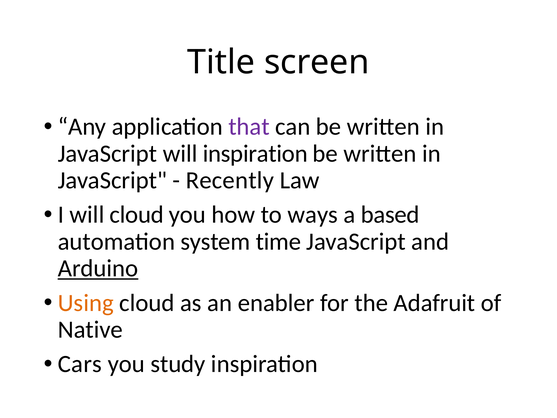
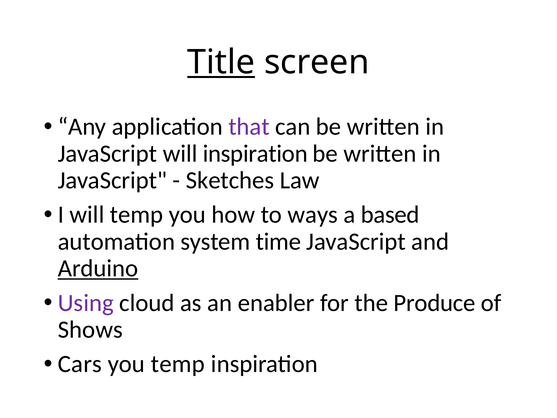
Title underline: none -> present
Recently: Recently -> Sketches
will cloud: cloud -> temp
Using colour: orange -> purple
Adafruit: Adafruit -> Produce
Native: Native -> Shows
you study: study -> temp
